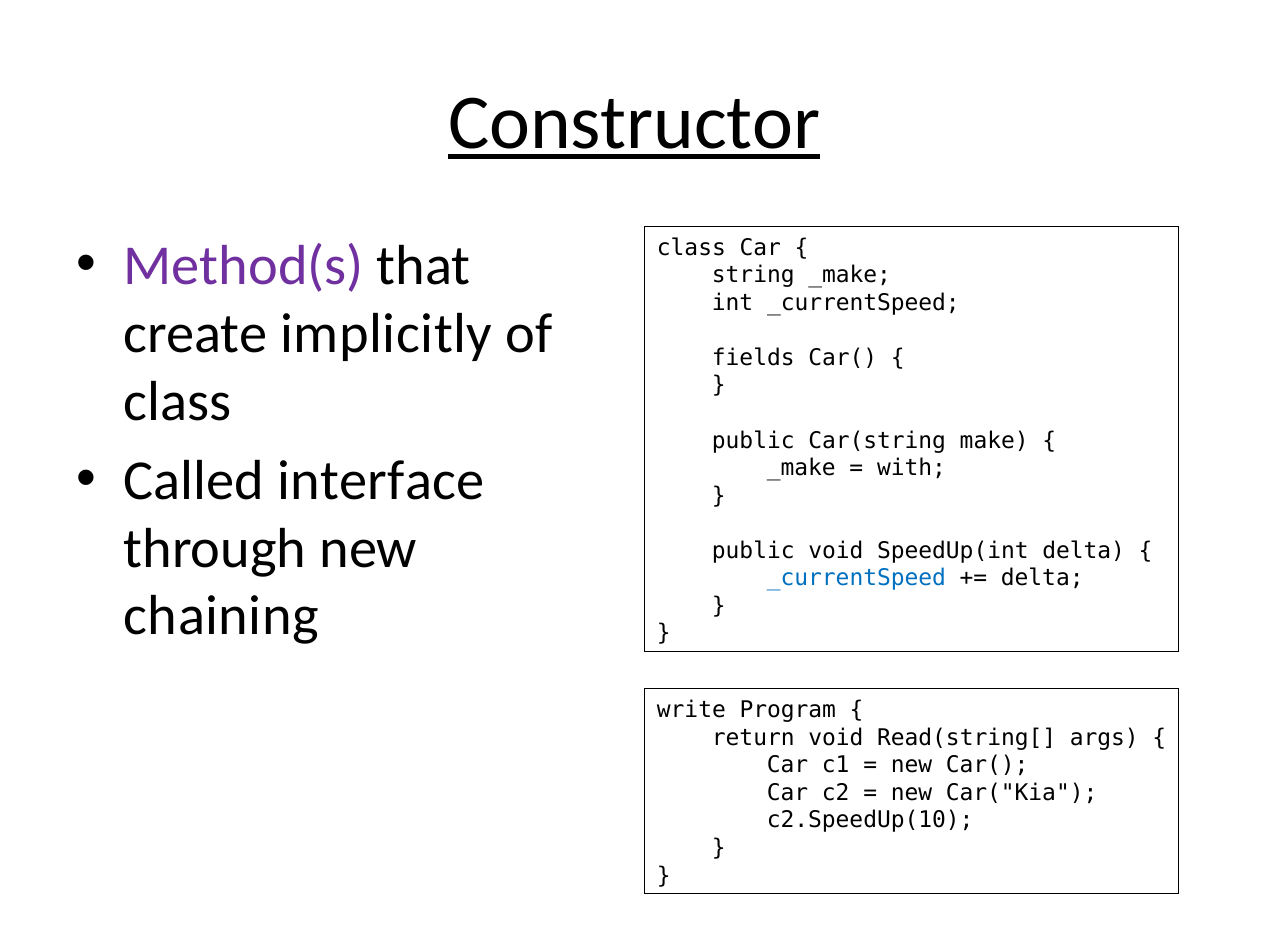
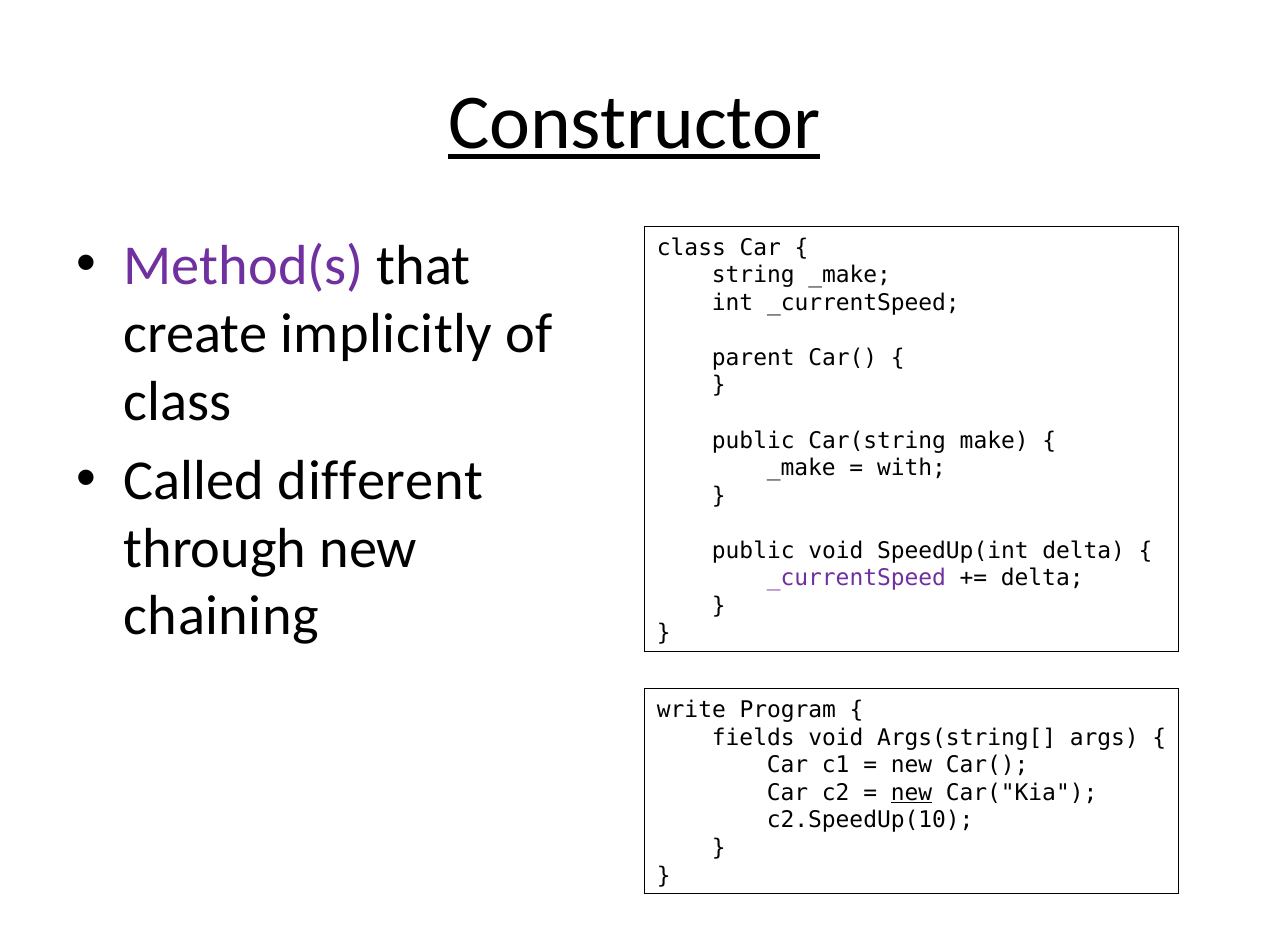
fields: fields -> parent
interface: interface -> different
_currentSpeed at (856, 578) colour: blue -> purple
return: return -> fields
Read(string[: Read(string[ -> Args(string[
new at (911, 793) underline: none -> present
